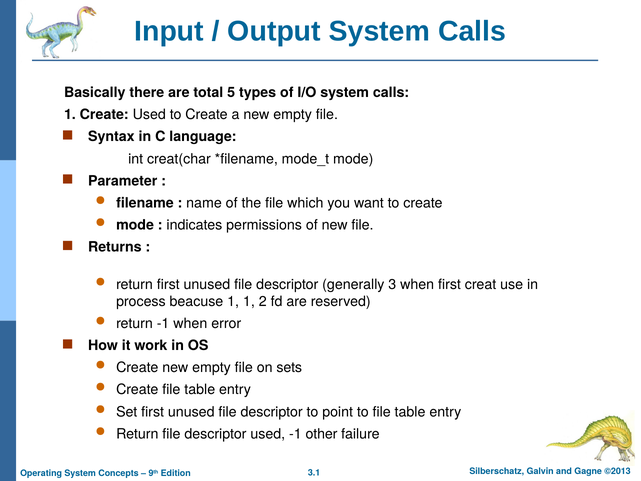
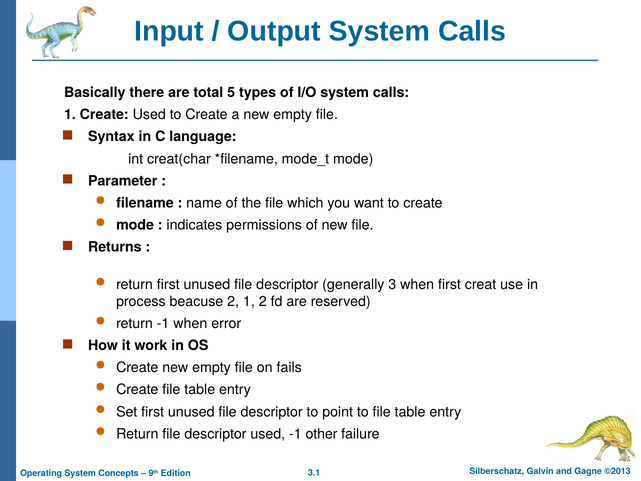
beacuse 1: 1 -> 2
sets: sets -> fails
